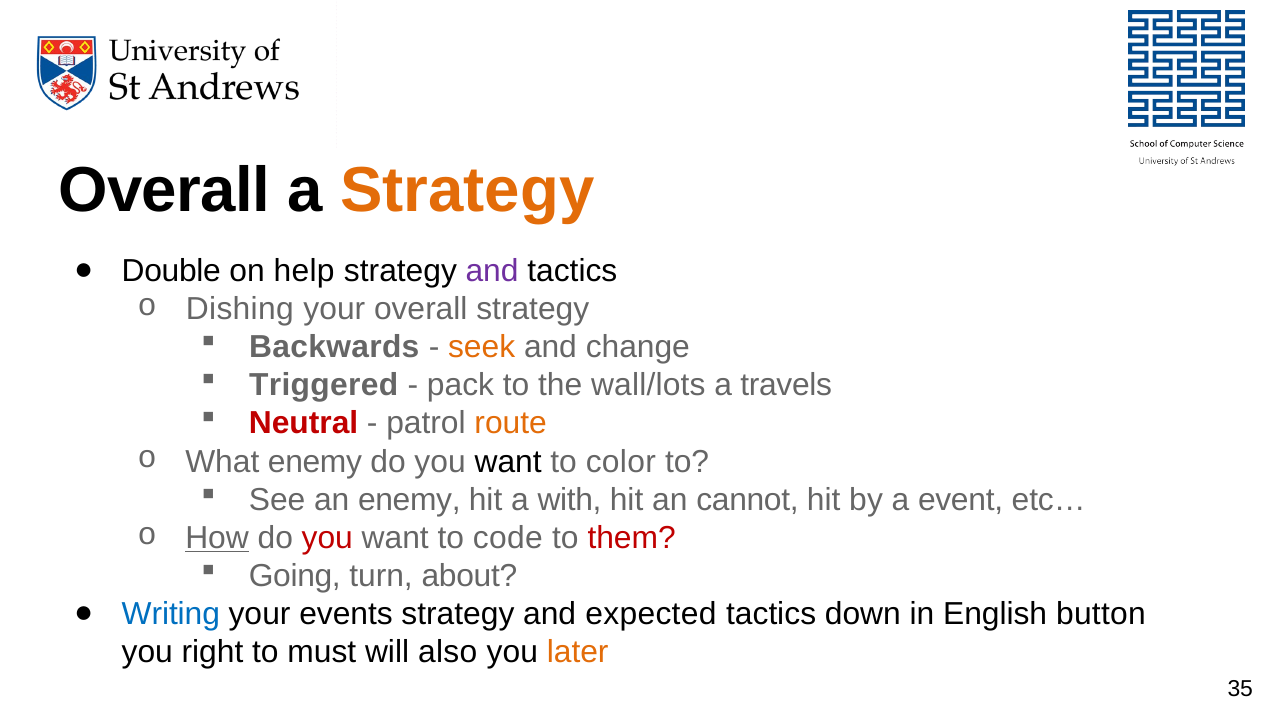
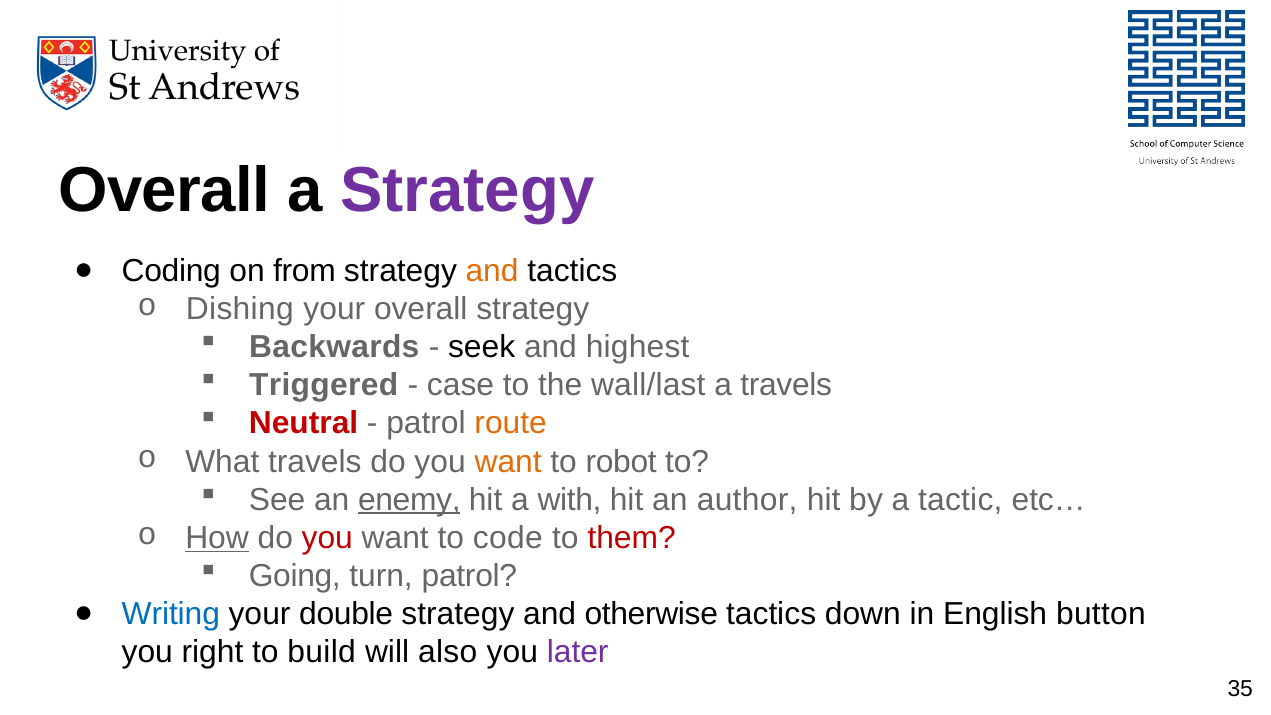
Strategy at (467, 190) colour: orange -> purple
Double: Double -> Coding
help: help -> from
and at (492, 271) colour: purple -> orange
seek colour: orange -> black
change: change -> highest
pack: pack -> case
wall/lots: wall/lots -> wall/last
What enemy: enemy -> travels
want at (508, 462) colour: black -> orange
color: color -> robot
enemy at (409, 500) underline: none -> present
cannot: cannot -> author
event: event -> tactic
turn about: about -> patrol
events: events -> double
expected: expected -> otherwise
must: must -> build
later colour: orange -> purple
